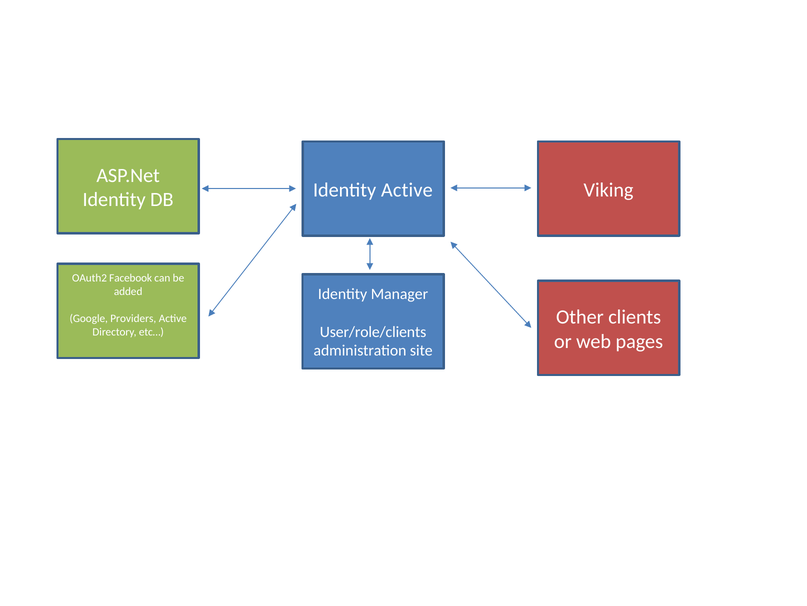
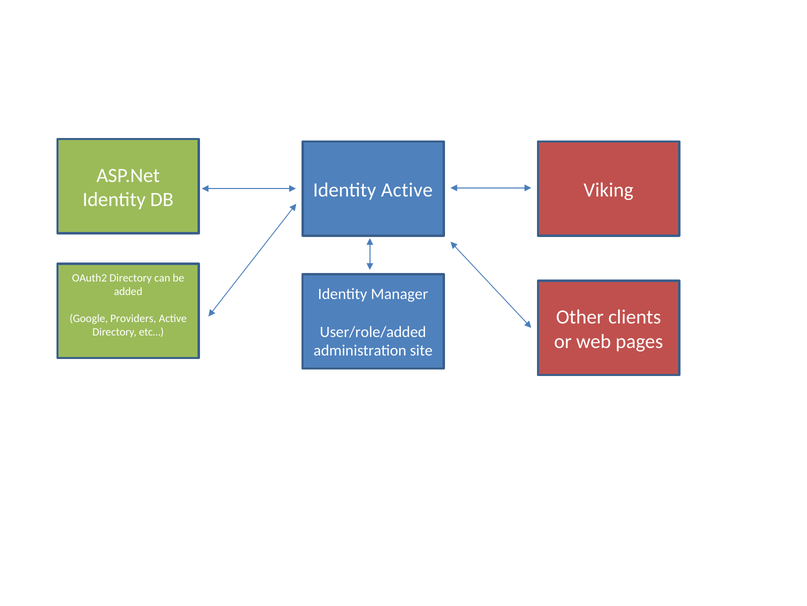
OAuth2 Facebook: Facebook -> Directory
User/role/clients: User/role/clients -> User/role/added
